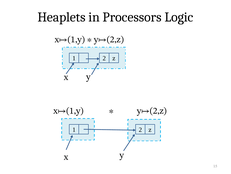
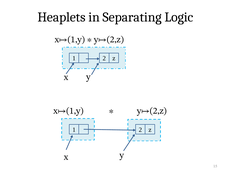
Processors: Processors -> Separating
